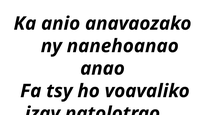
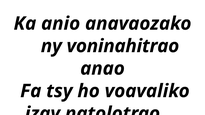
nanehoanao: nanehoanao -> voninahitrao
